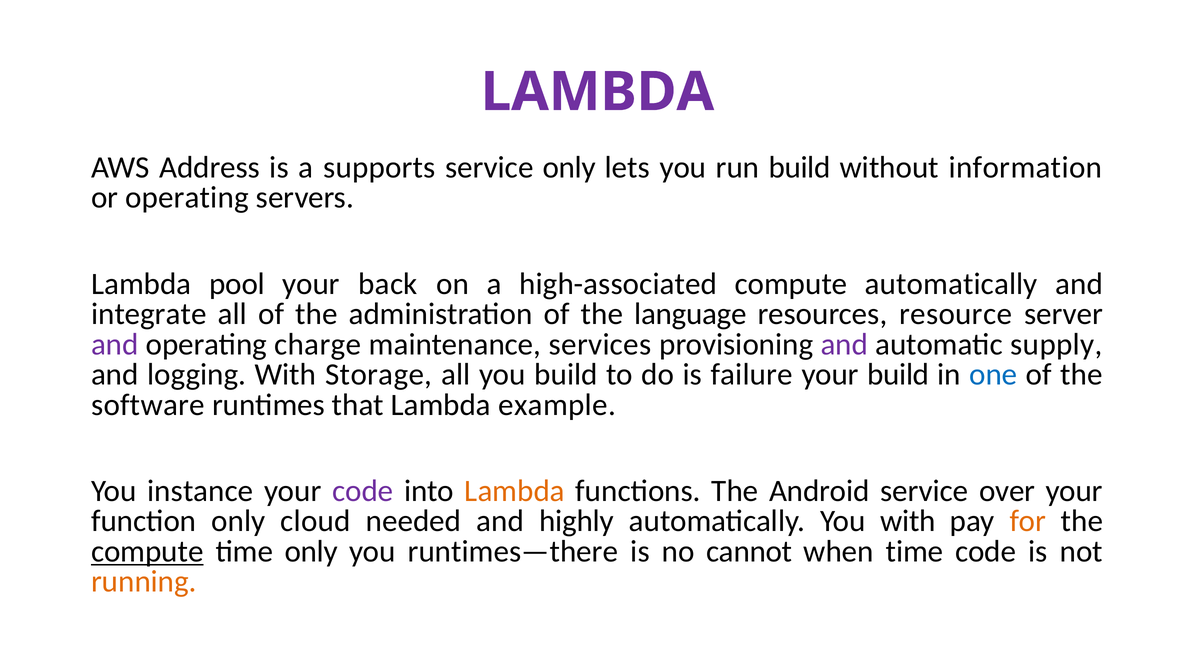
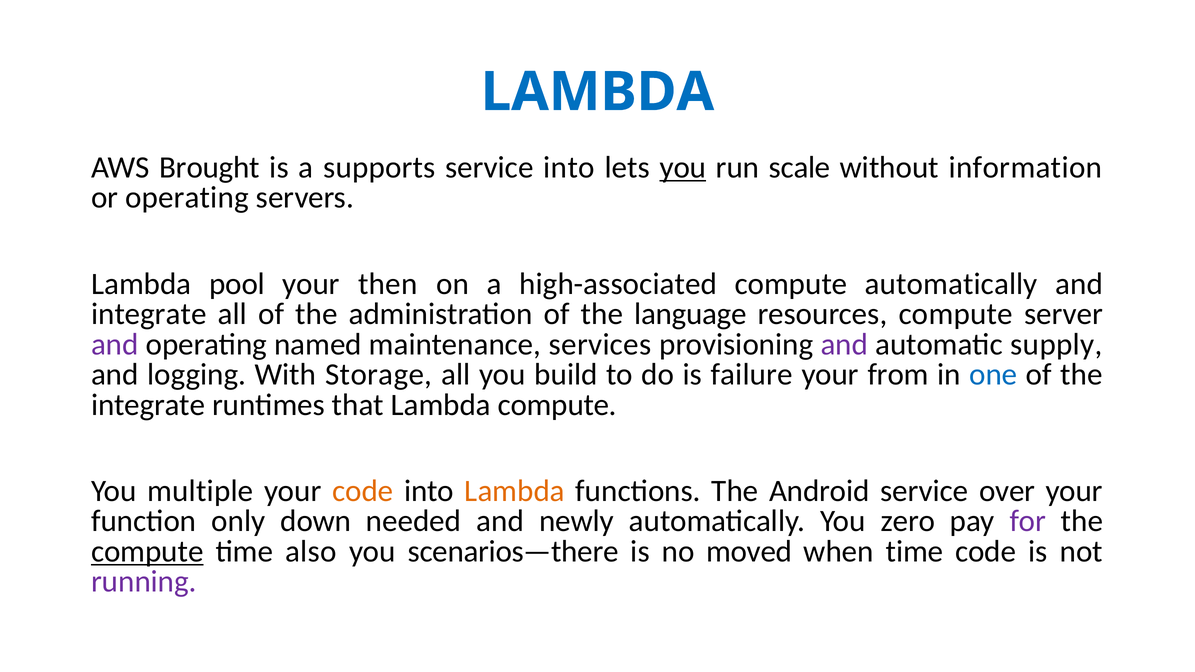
LAMBDA at (597, 92) colour: purple -> blue
Address: Address -> Brought
service only: only -> into
you at (683, 167) underline: none -> present
run build: build -> scale
back: back -> then
resources resource: resource -> compute
charge: charge -> named
your build: build -> from
software at (148, 405): software -> integrate
Lambda example: example -> compute
instance: instance -> multiple
code at (363, 491) colour: purple -> orange
cloud: cloud -> down
highly: highly -> newly
You with: with -> zero
for colour: orange -> purple
time only: only -> also
runtimes—there: runtimes—there -> scenarios—there
cannot: cannot -> moved
running colour: orange -> purple
